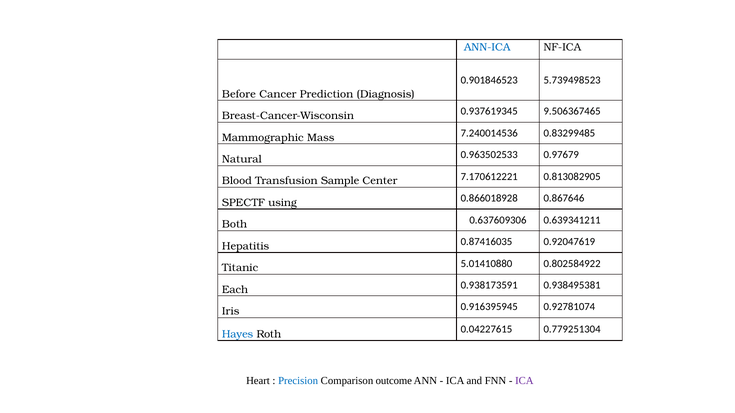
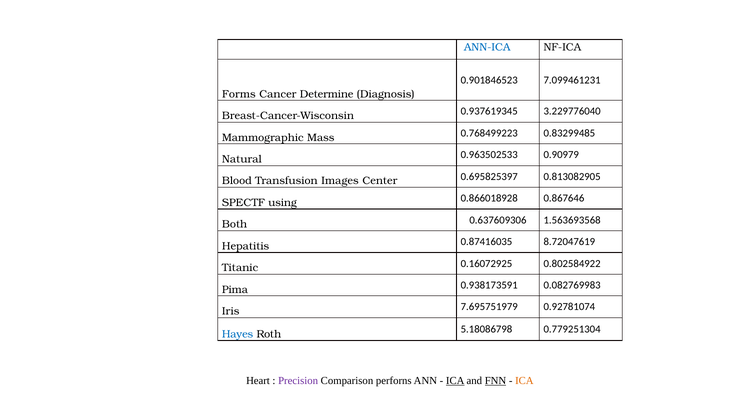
5.739498523: 5.739498523 -> 7.099461231
Before: Before -> Forms
Prediction: Prediction -> Determine
9.506367465: 9.506367465 -> 3.229776040
7.240014536: 7.240014536 -> 0.768499223
0.97679: 0.97679 -> 0.90979
Sample: Sample -> Images
7.170612221: 7.170612221 -> 0.695825397
0.639341211: 0.639341211 -> 1.563693568
0.92047619: 0.92047619 -> 8.72047619
5.01410880: 5.01410880 -> 0.16072925
Each: Each -> Pima
0.938495381: 0.938495381 -> 0.082769983
0.916395945: 0.916395945 -> 7.695751979
0.04227615: 0.04227615 -> 5.18086798
Precision colour: blue -> purple
outcome: outcome -> perforns
ICA at (455, 381) underline: none -> present
FNN underline: none -> present
ICA at (524, 381) colour: purple -> orange
